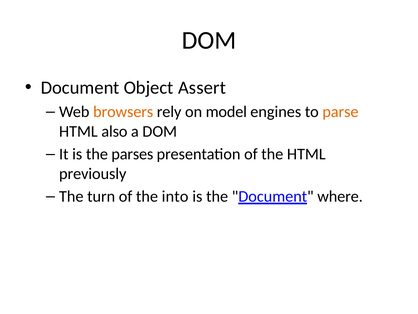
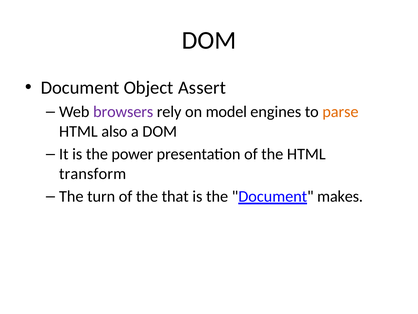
browsers colour: orange -> purple
parses: parses -> power
previously: previously -> transform
into: into -> that
where: where -> makes
